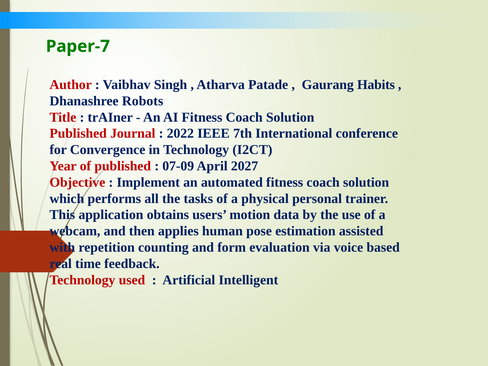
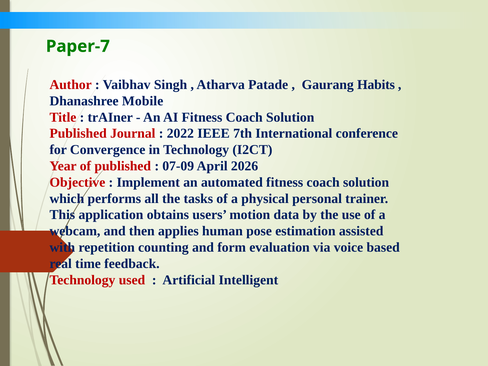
Robots: Robots -> Mobile
2027: 2027 -> 2026
